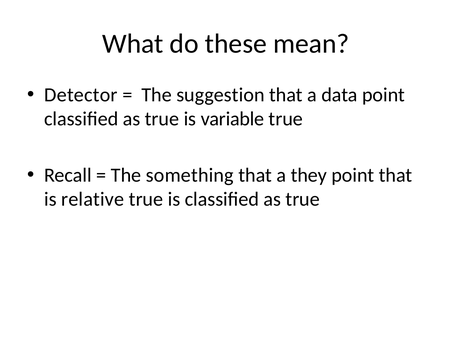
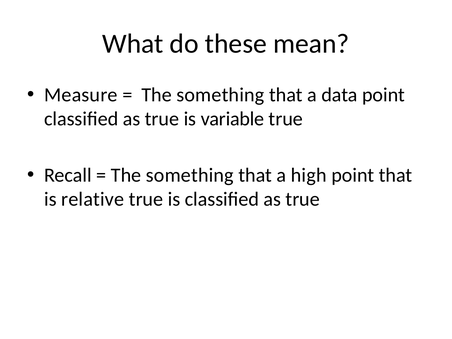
Detector: Detector -> Measure
suggestion at (220, 95): suggestion -> something
they: they -> high
